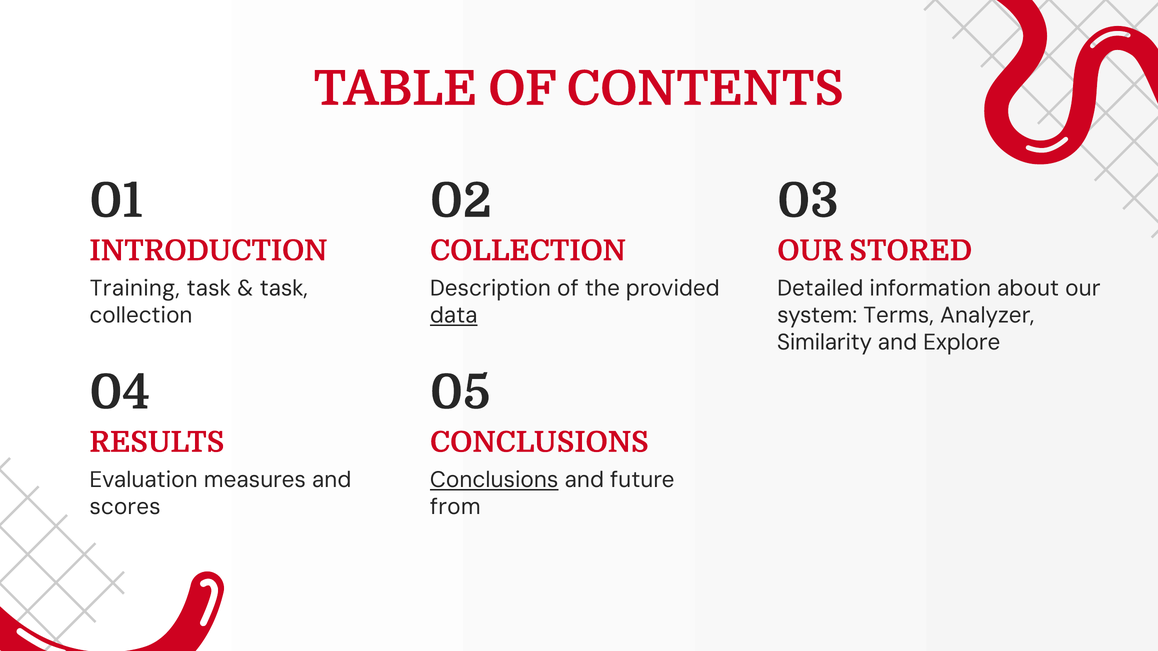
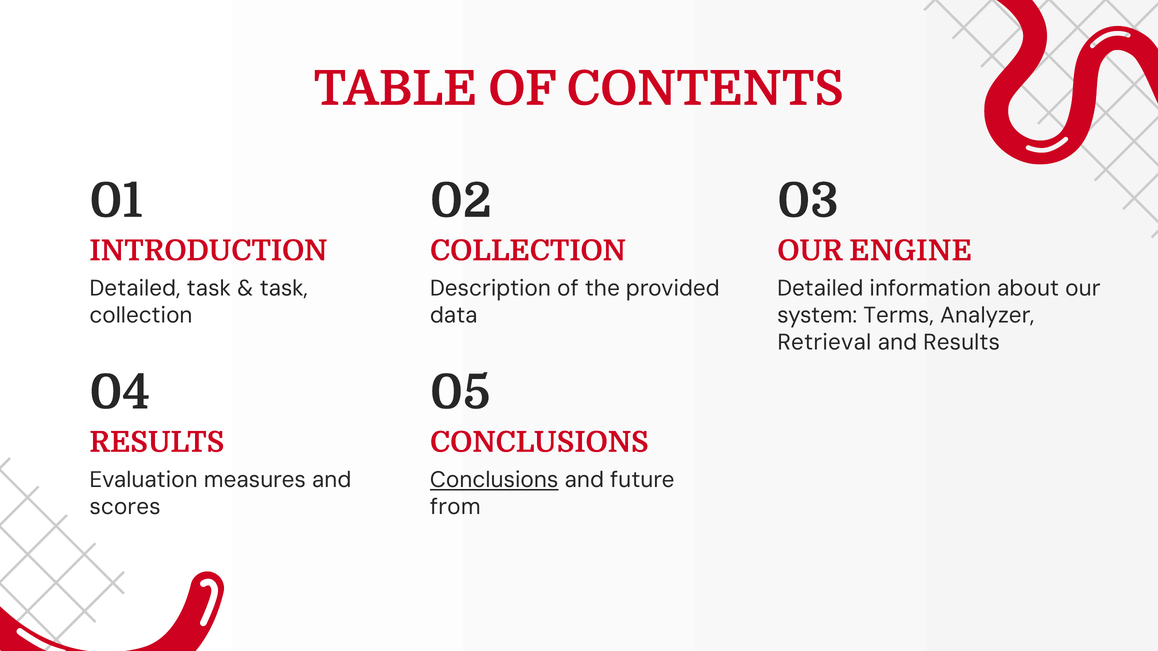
STORED: STORED -> ENGINE
Training at (135, 289): Training -> Detailed
data underline: present -> none
Similarity: Similarity -> Retrieval
and Explore: Explore -> Results
